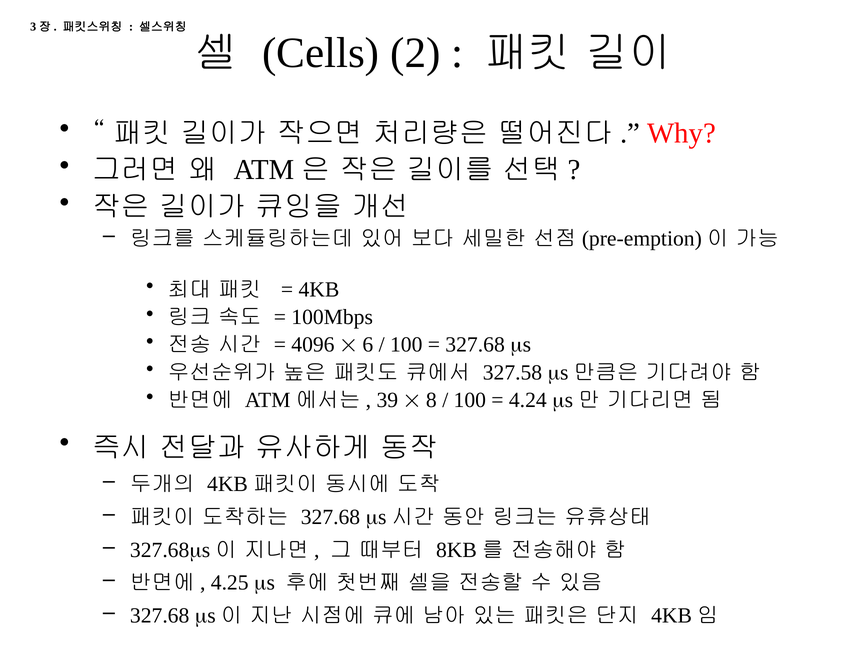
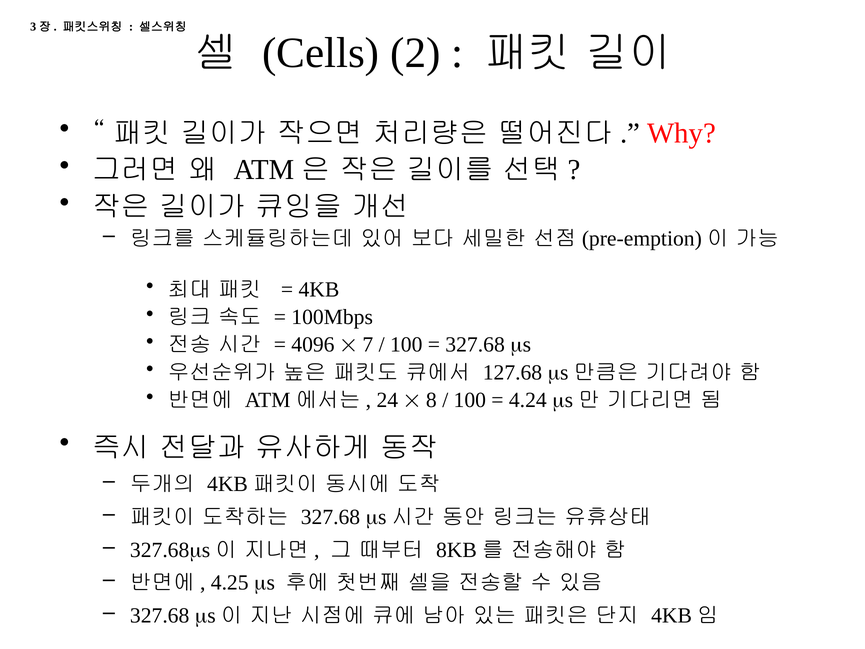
6: 6 -> 7
327.58: 327.58 -> 127.68
39: 39 -> 24
